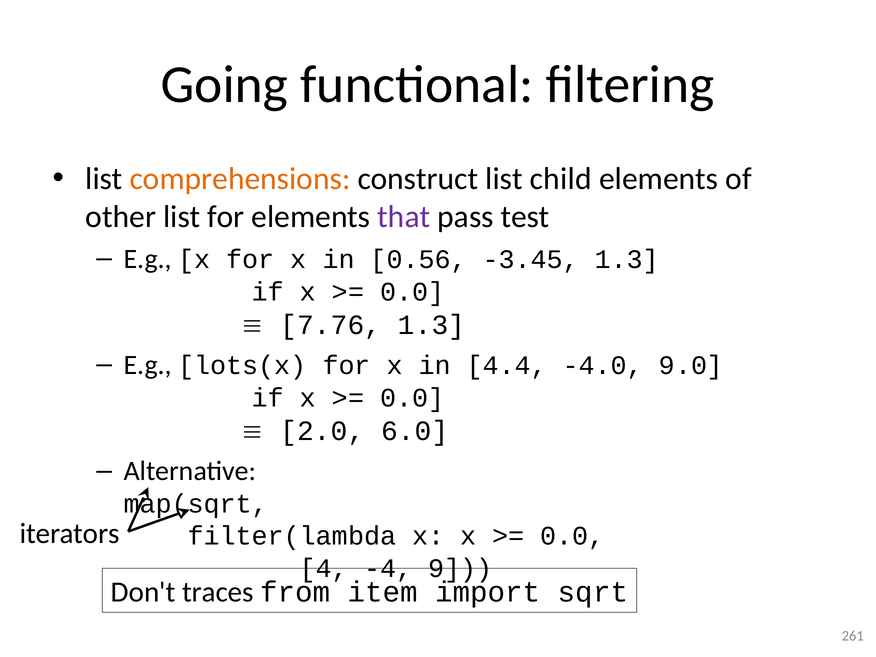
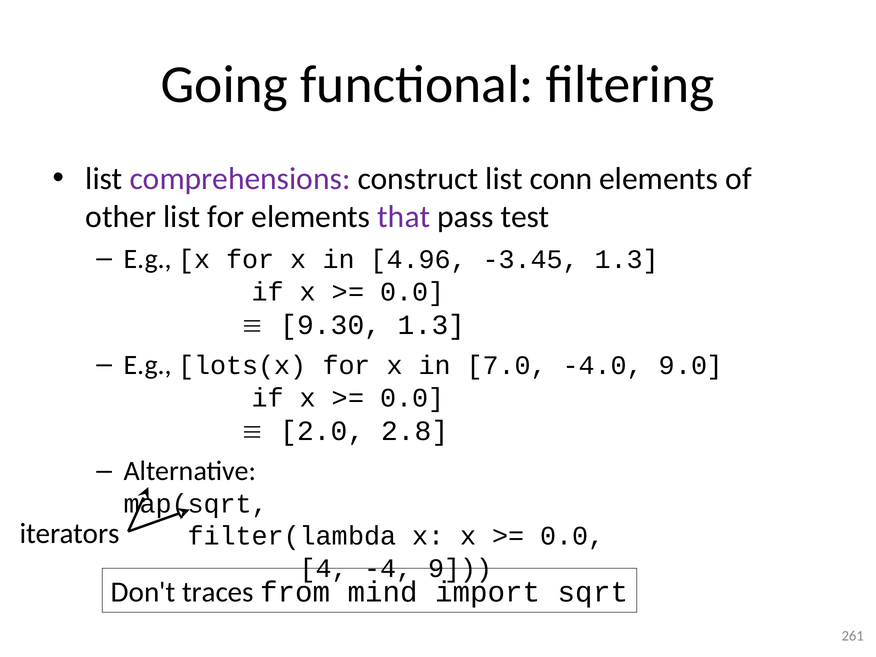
comprehensions colour: orange -> purple
child: child -> conn
0.56: 0.56 -> 4.96
7.76: 7.76 -> 9.30
4.4: 4.4 -> 7.0
6.0: 6.0 -> 2.8
item: item -> mind
